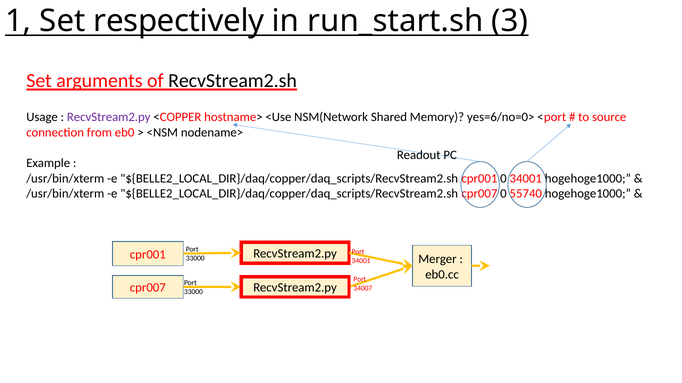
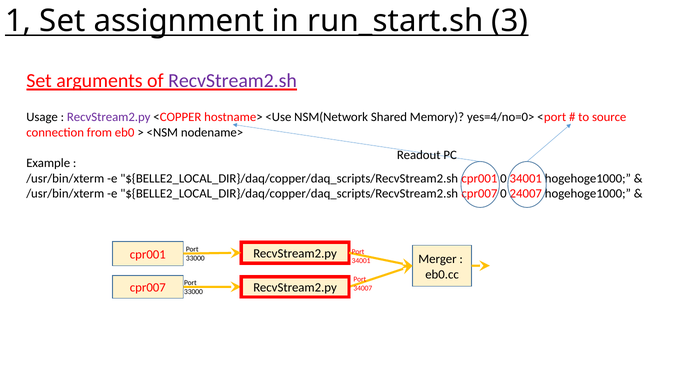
respectively: respectively -> assignment
RecvStream2.sh colour: black -> purple
yes=6/no=0>: yes=6/no=0> -> yes=4/no=0>
55740: 55740 -> 24007
